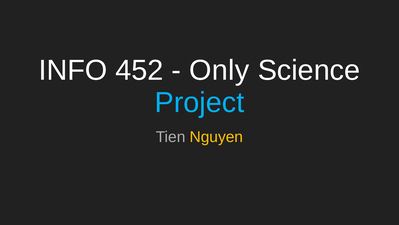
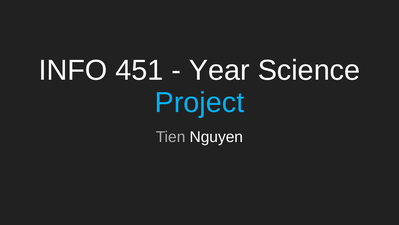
452: 452 -> 451
Only: Only -> Year
Nguyen colour: yellow -> white
